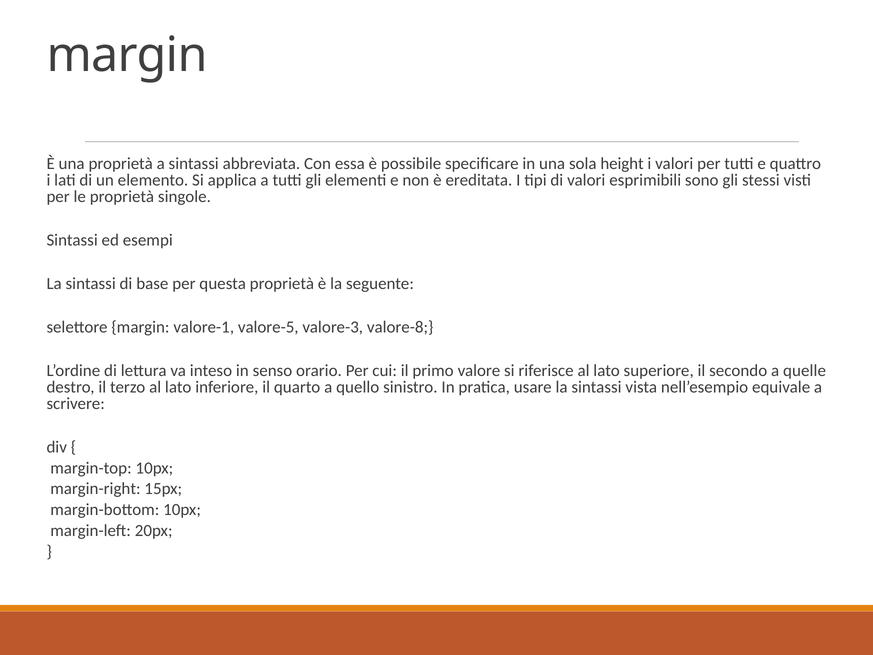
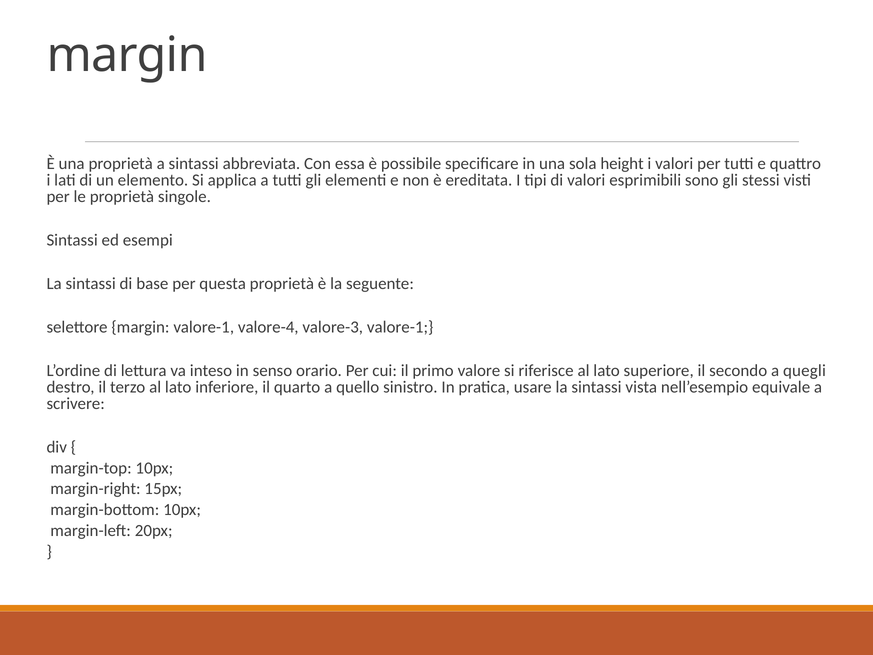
valore-5: valore-5 -> valore-4
valore-3 valore-8: valore-8 -> valore-1
quelle: quelle -> quegli
